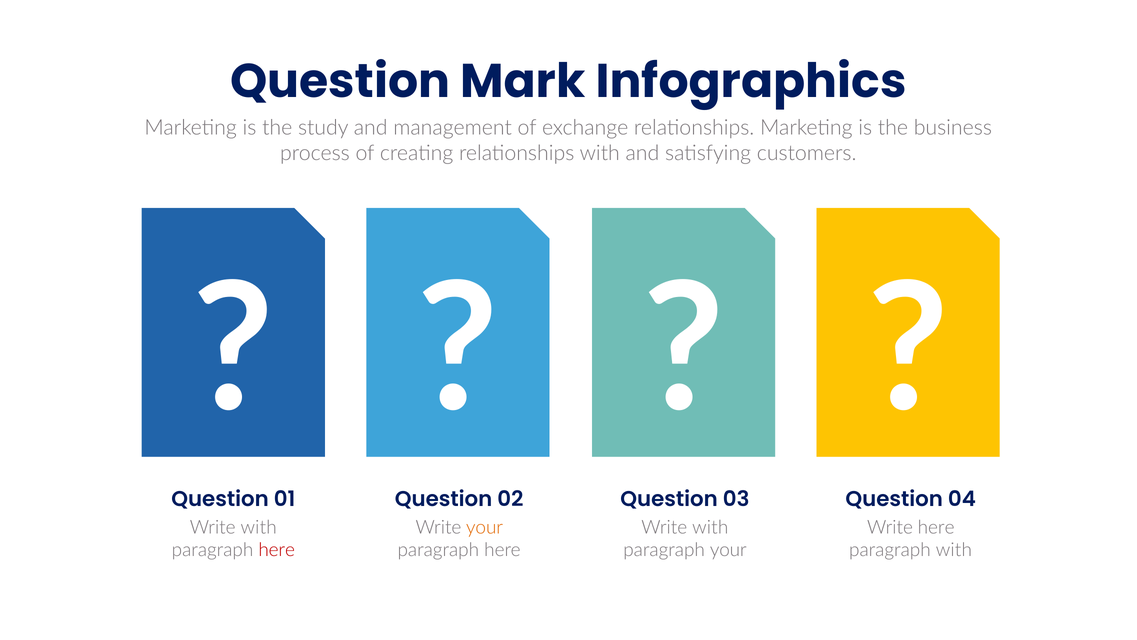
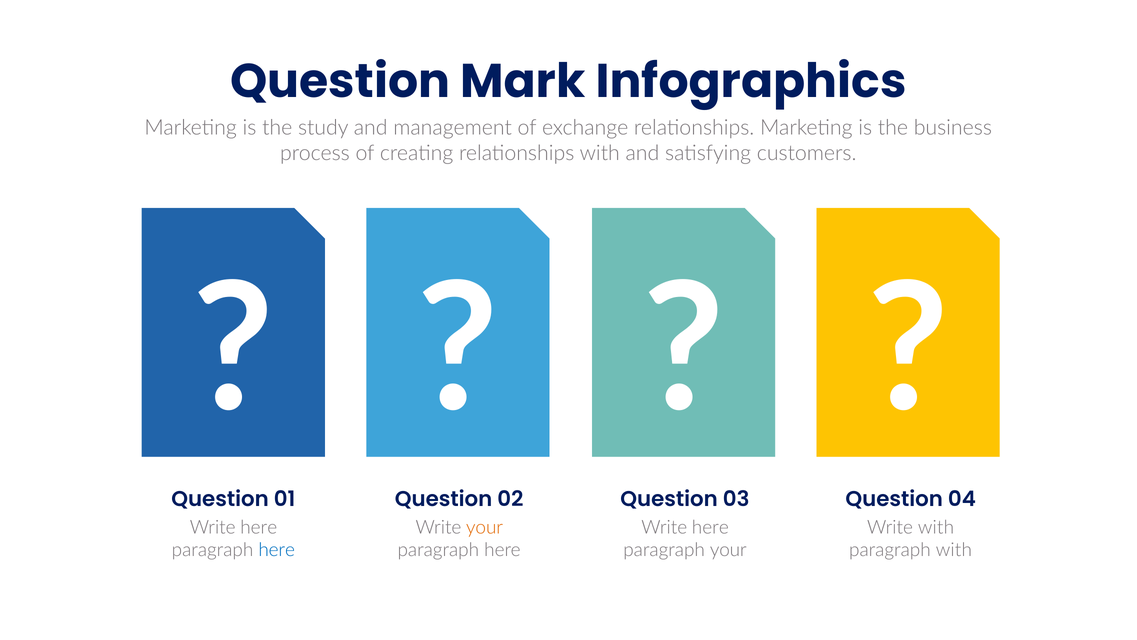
with at (259, 527): with -> here
with at (710, 527): with -> here
Write here: here -> with
here at (277, 550) colour: red -> blue
